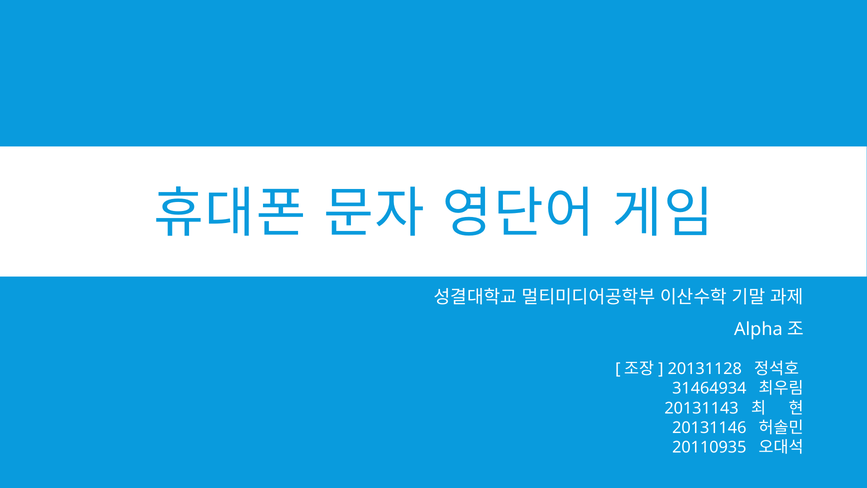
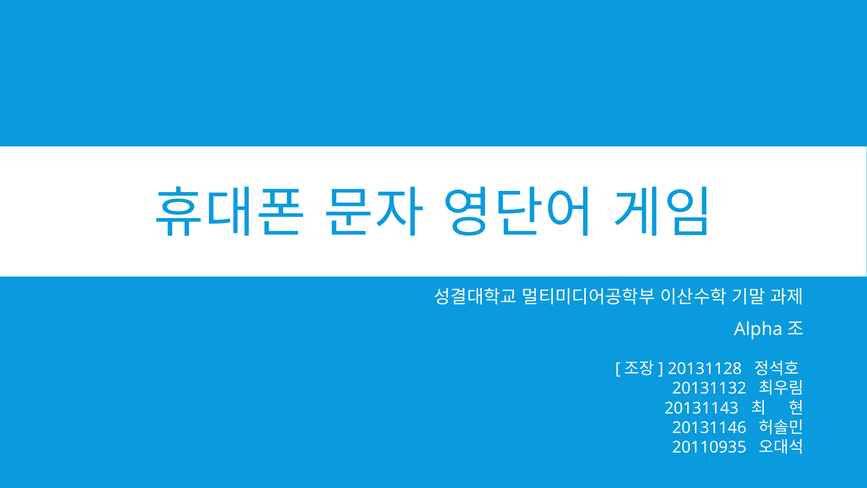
31464934: 31464934 -> 20131132
